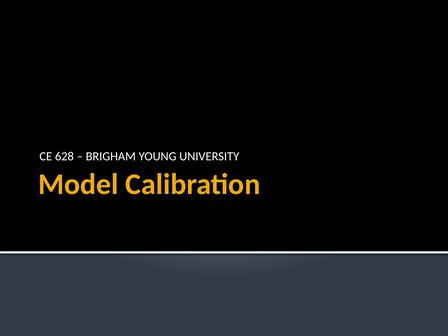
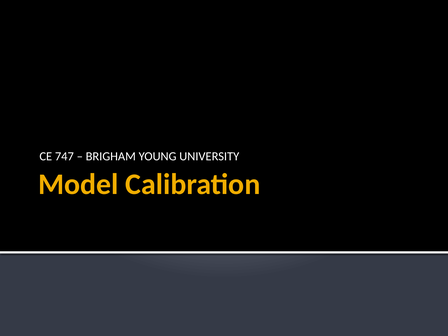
628: 628 -> 747
